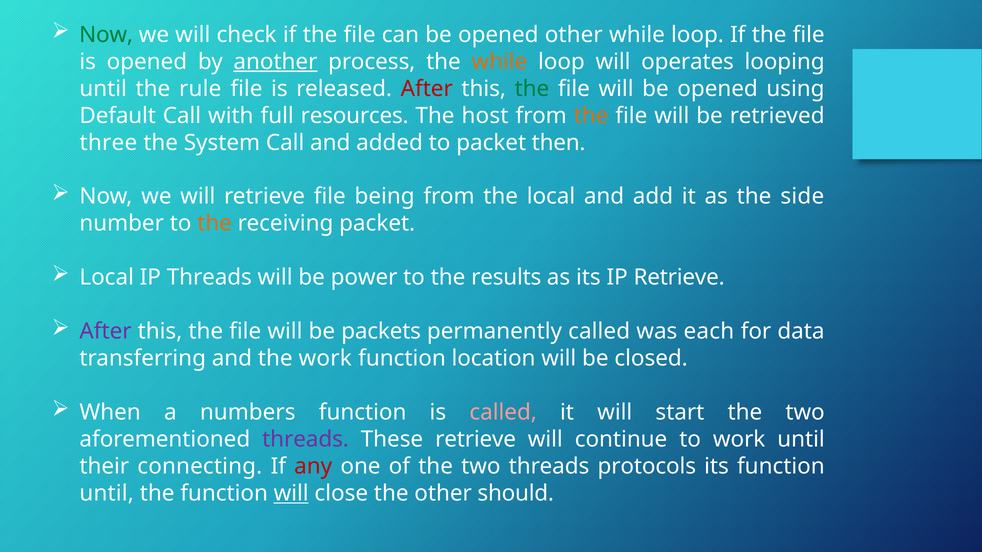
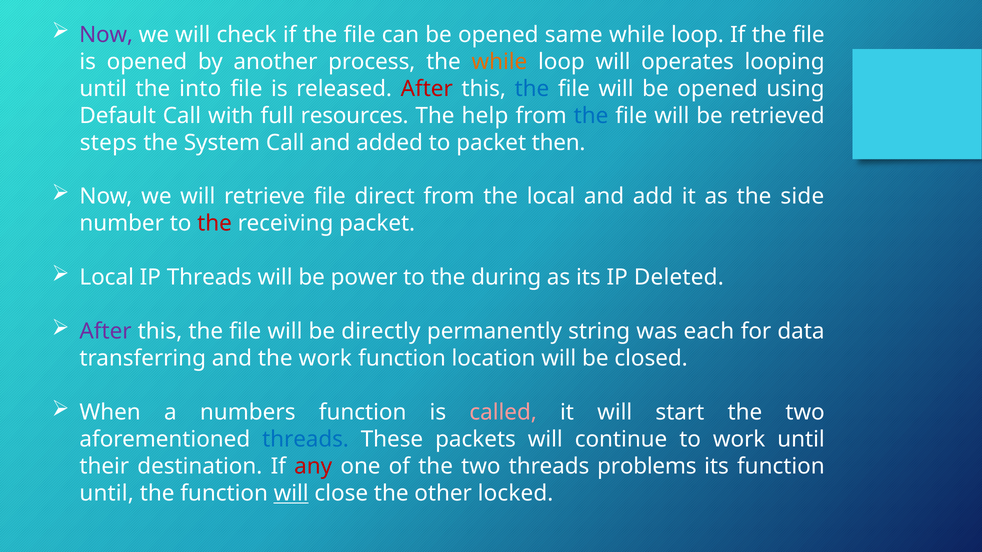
Now at (106, 35) colour: green -> purple
opened other: other -> same
another underline: present -> none
rule: rule -> into
the at (532, 89) colour: green -> blue
host: host -> help
the at (591, 116) colour: orange -> blue
three: three -> steps
being: being -> direct
the at (215, 224) colour: orange -> red
results: results -> during
IP Retrieve: Retrieve -> Deleted
packets: packets -> directly
permanently called: called -> string
threads at (306, 440) colour: purple -> blue
These retrieve: retrieve -> packets
connecting: connecting -> destination
protocols: protocols -> problems
should: should -> locked
